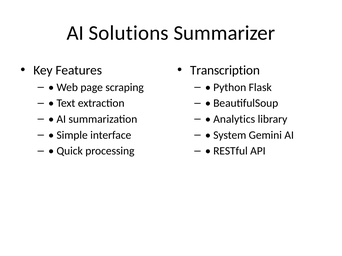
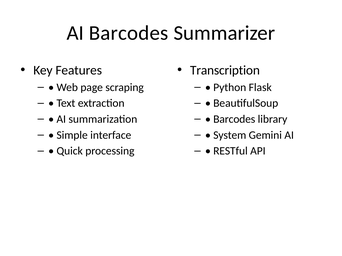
AI Solutions: Solutions -> Barcodes
Analytics at (234, 119): Analytics -> Barcodes
